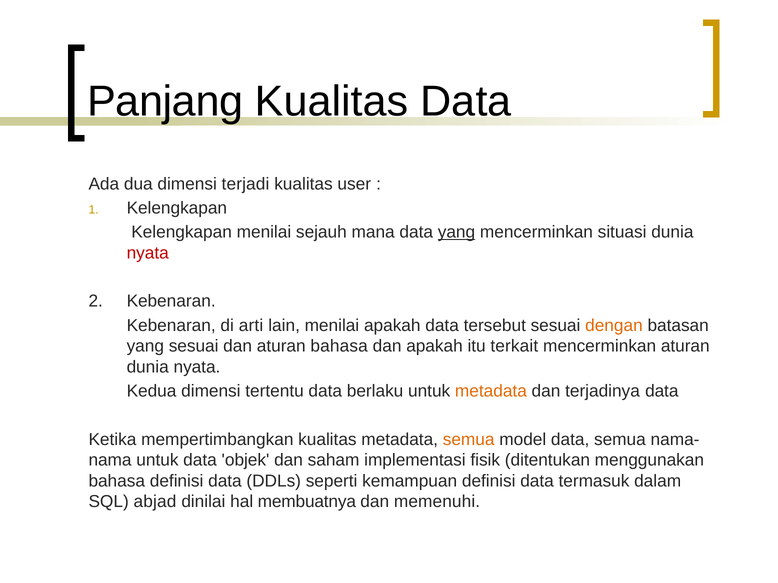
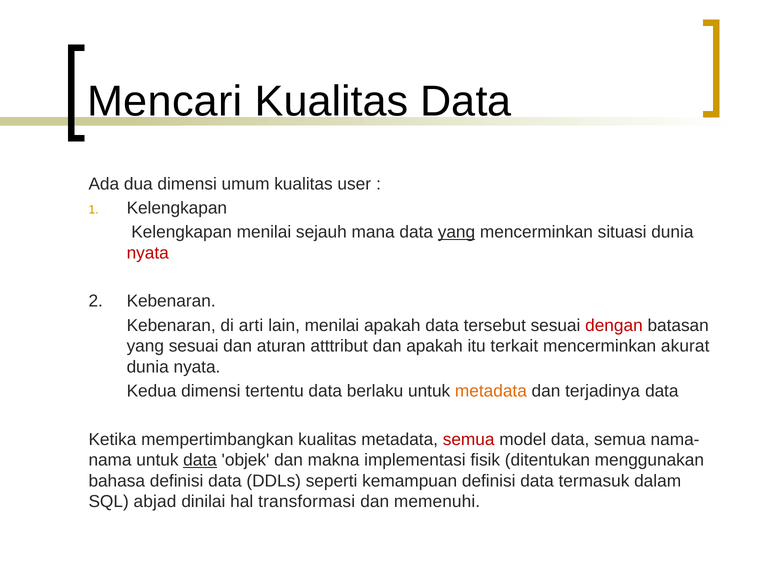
Panjang: Panjang -> Mencari
terjadi: terjadi -> umum
dengan colour: orange -> red
aturan bahasa: bahasa -> atttribut
mencerminkan aturan: aturan -> akurat
semua at (469, 440) colour: orange -> red
data at (200, 461) underline: none -> present
saham: saham -> makna
membuatnya: membuatnya -> transformasi
